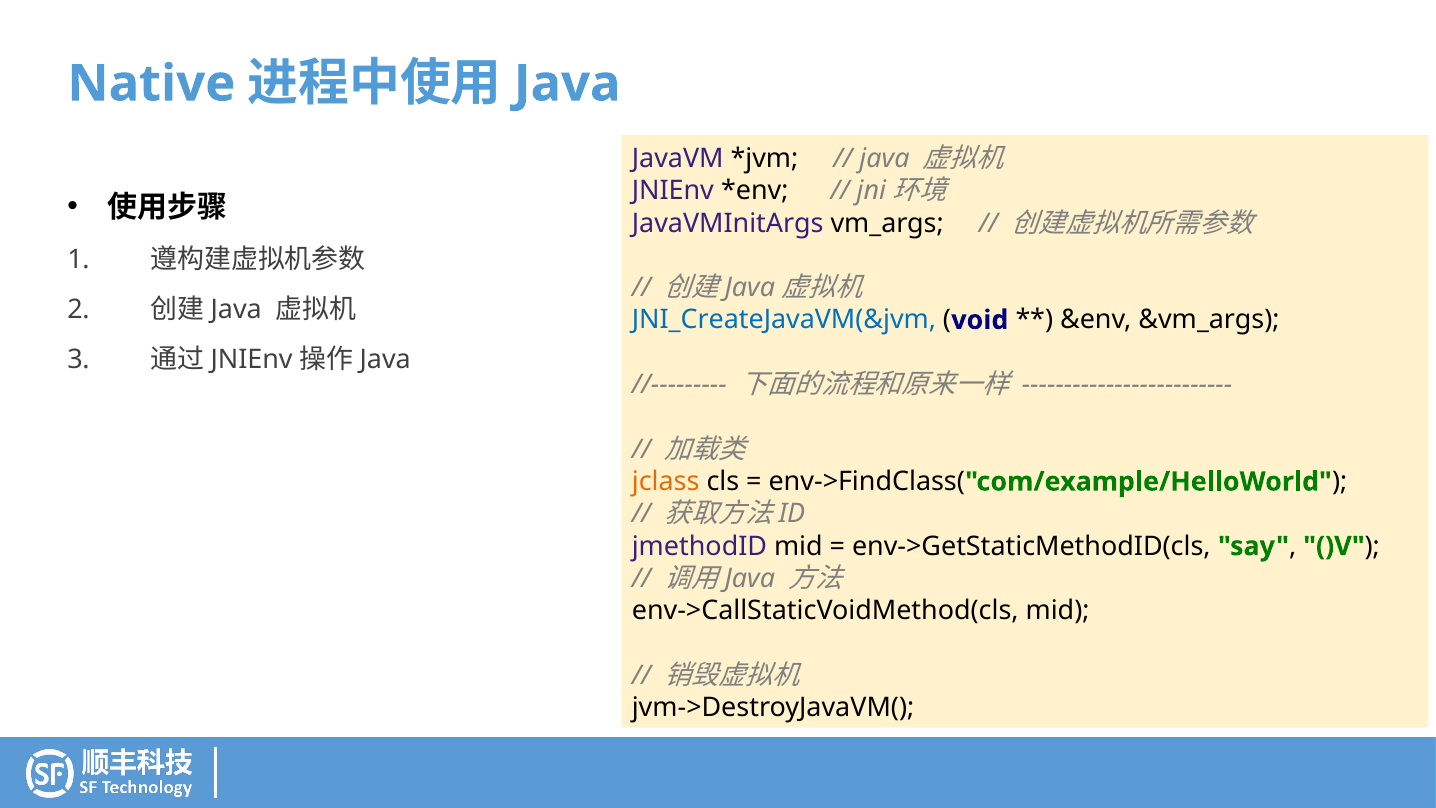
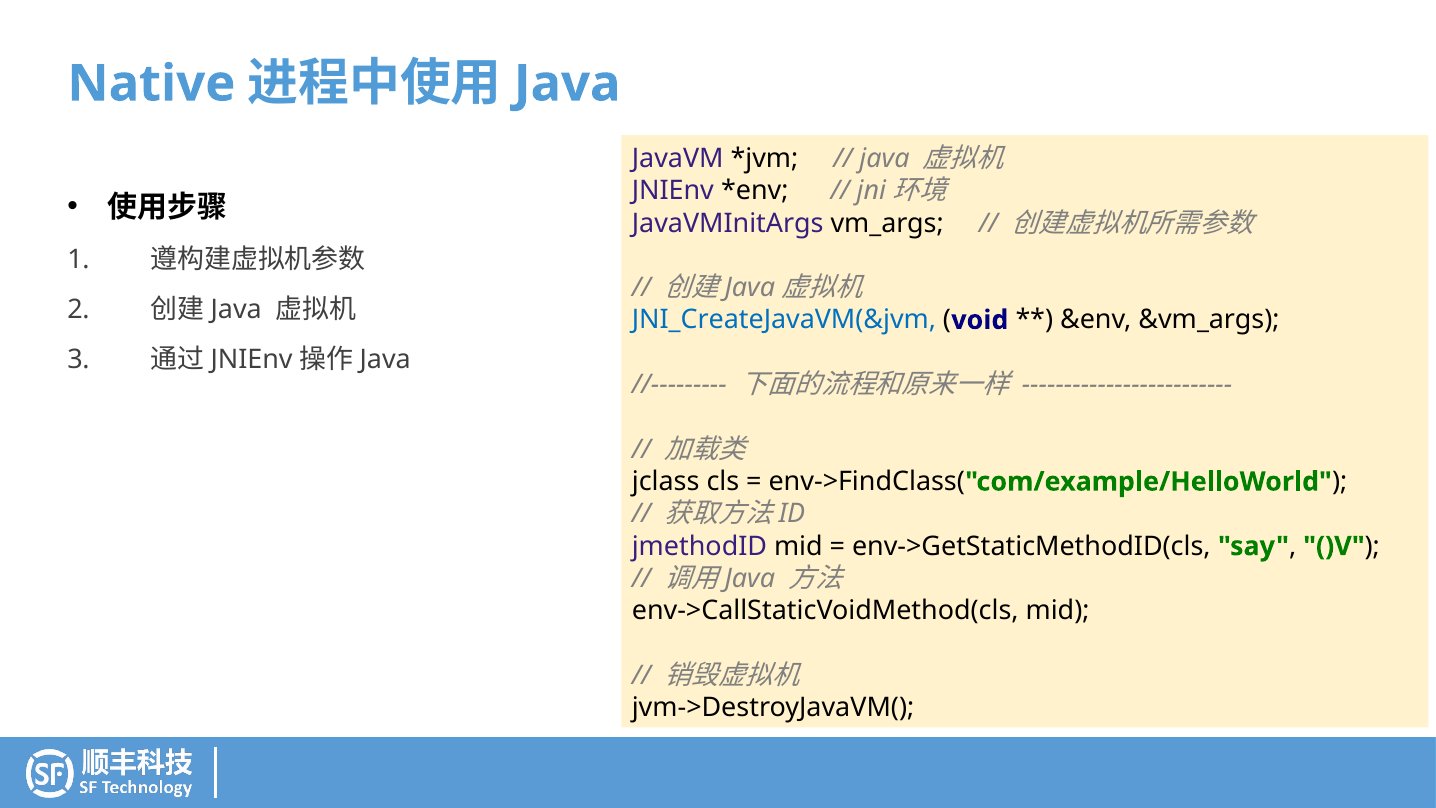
jclass colour: orange -> black
